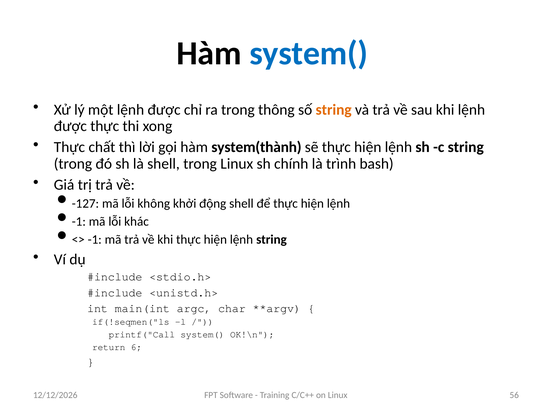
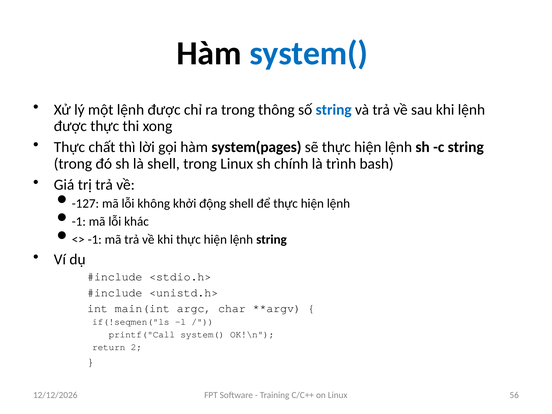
string at (334, 110) colour: orange -> blue
system(thành: system(thành -> system(pages
6: 6 -> 2
